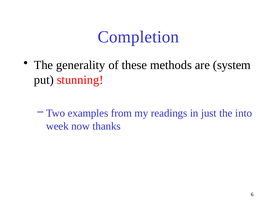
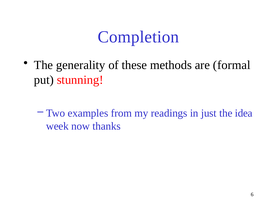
system: system -> formal
into: into -> idea
